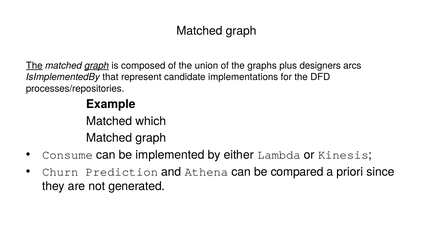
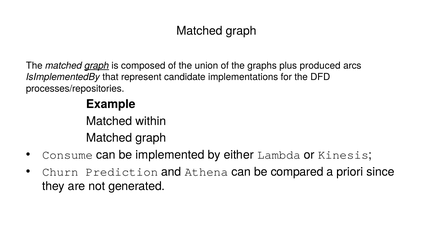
The at (34, 65) underline: present -> none
designers: designers -> produced
which: which -> within
